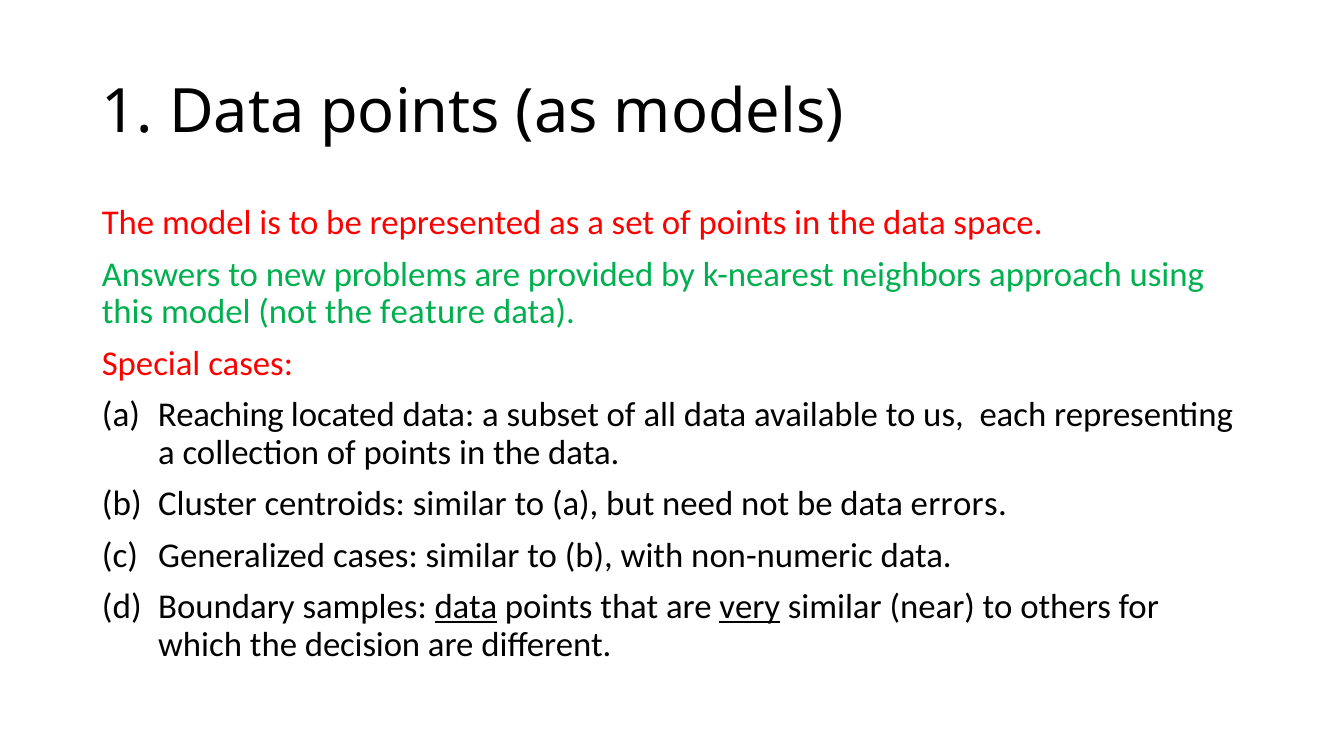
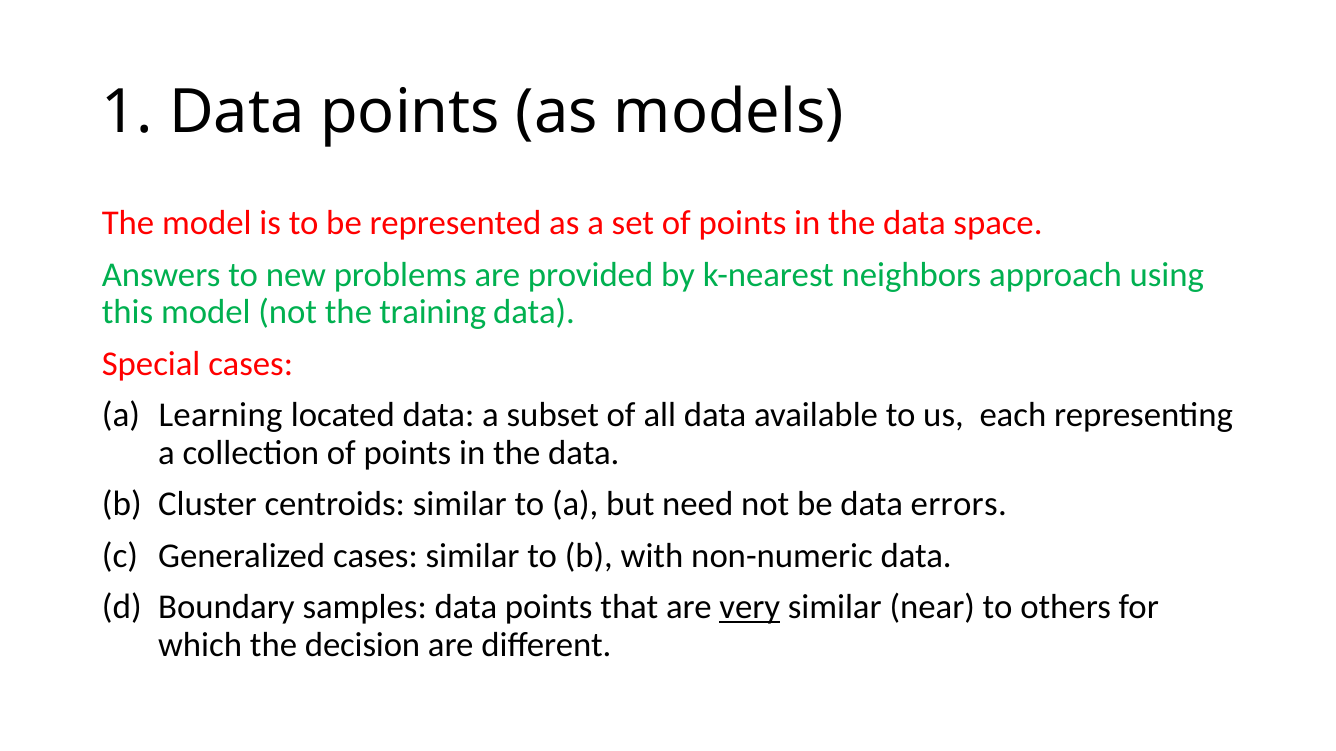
feature: feature -> training
Reaching: Reaching -> Learning
data at (466, 608) underline: present -> none
